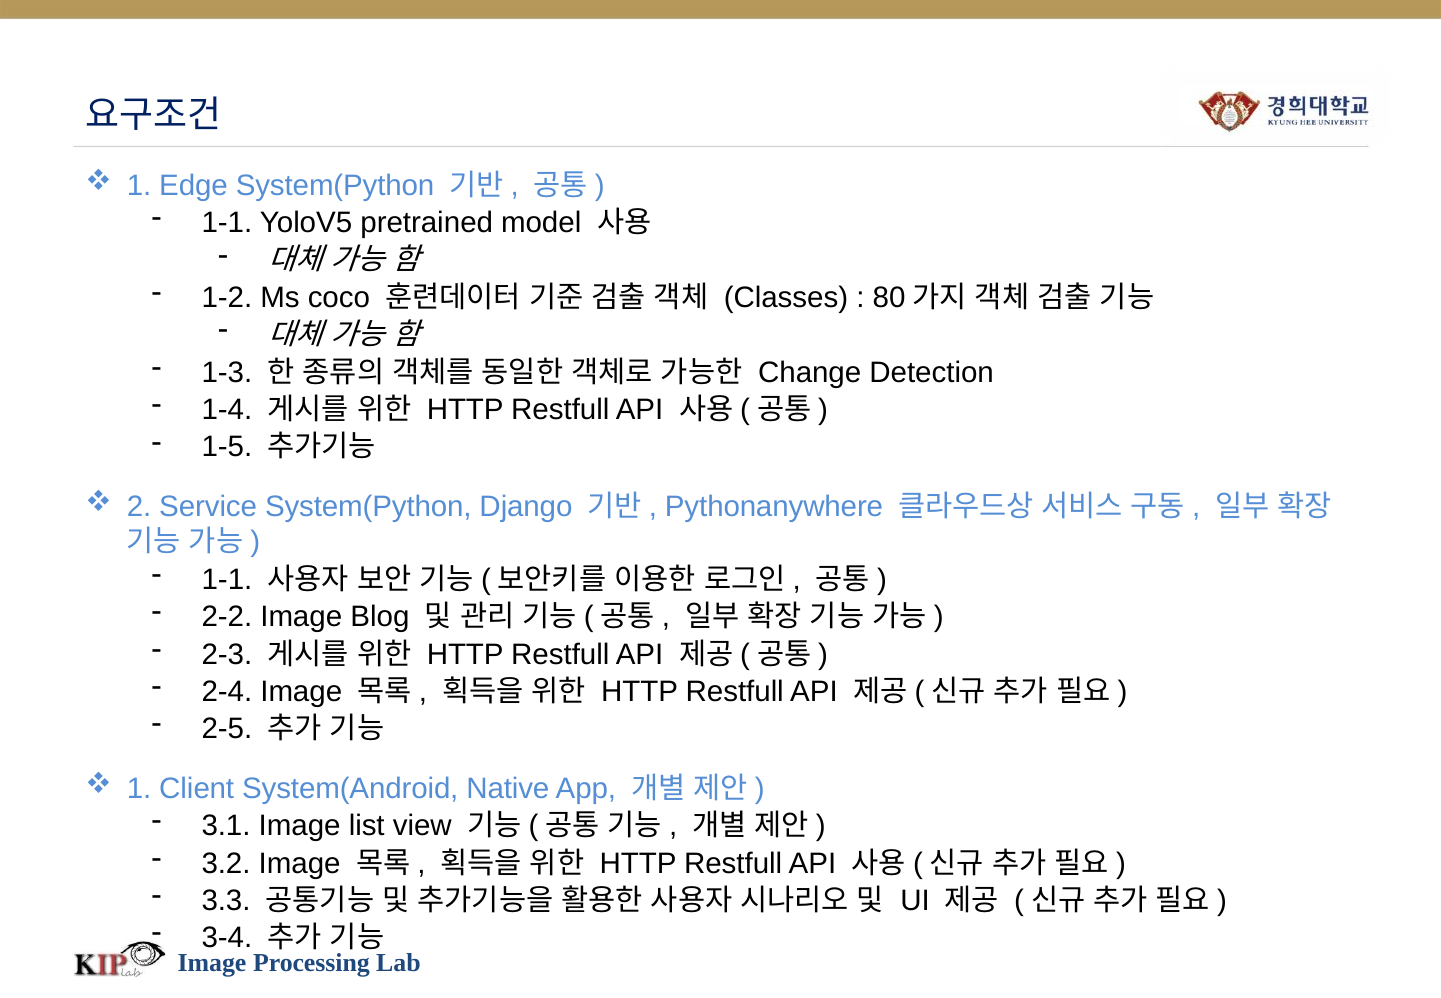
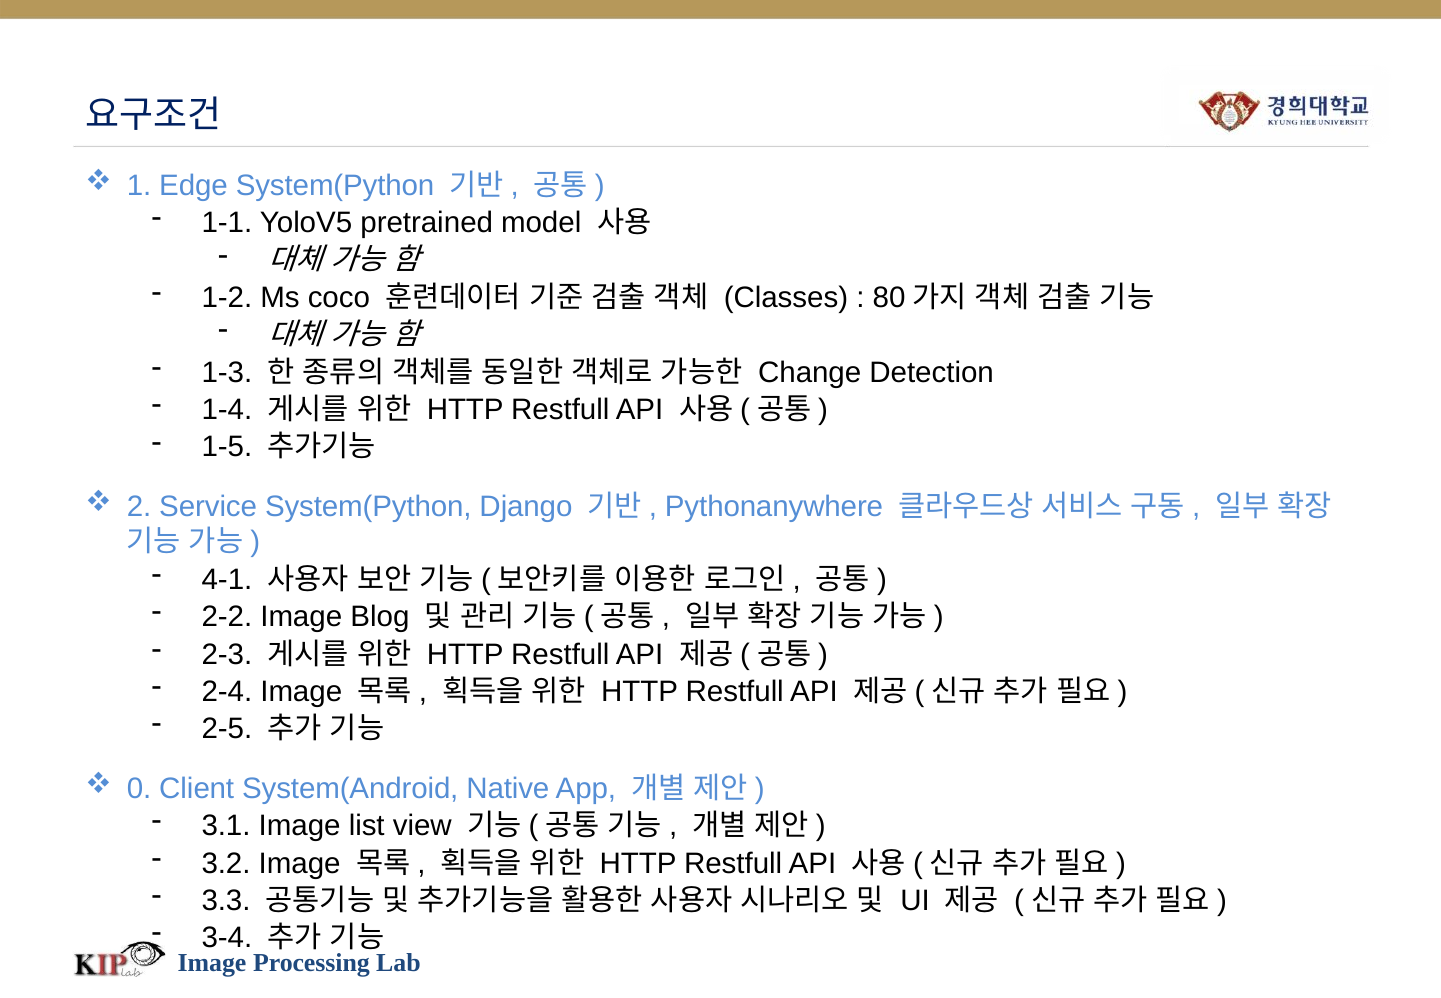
1-1 at (227, 579): 1-1 -> 4-1
1 at (139, 788): 1 -> 0
